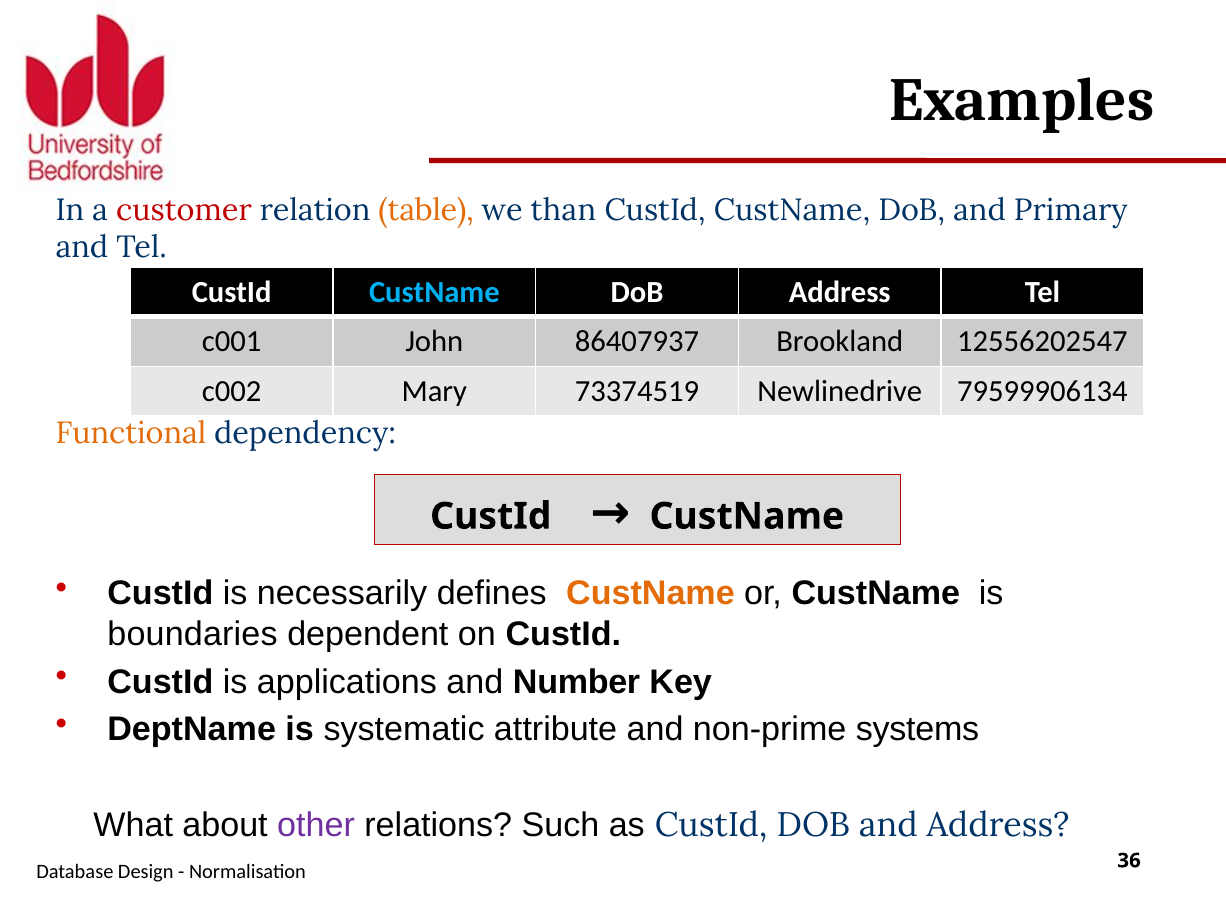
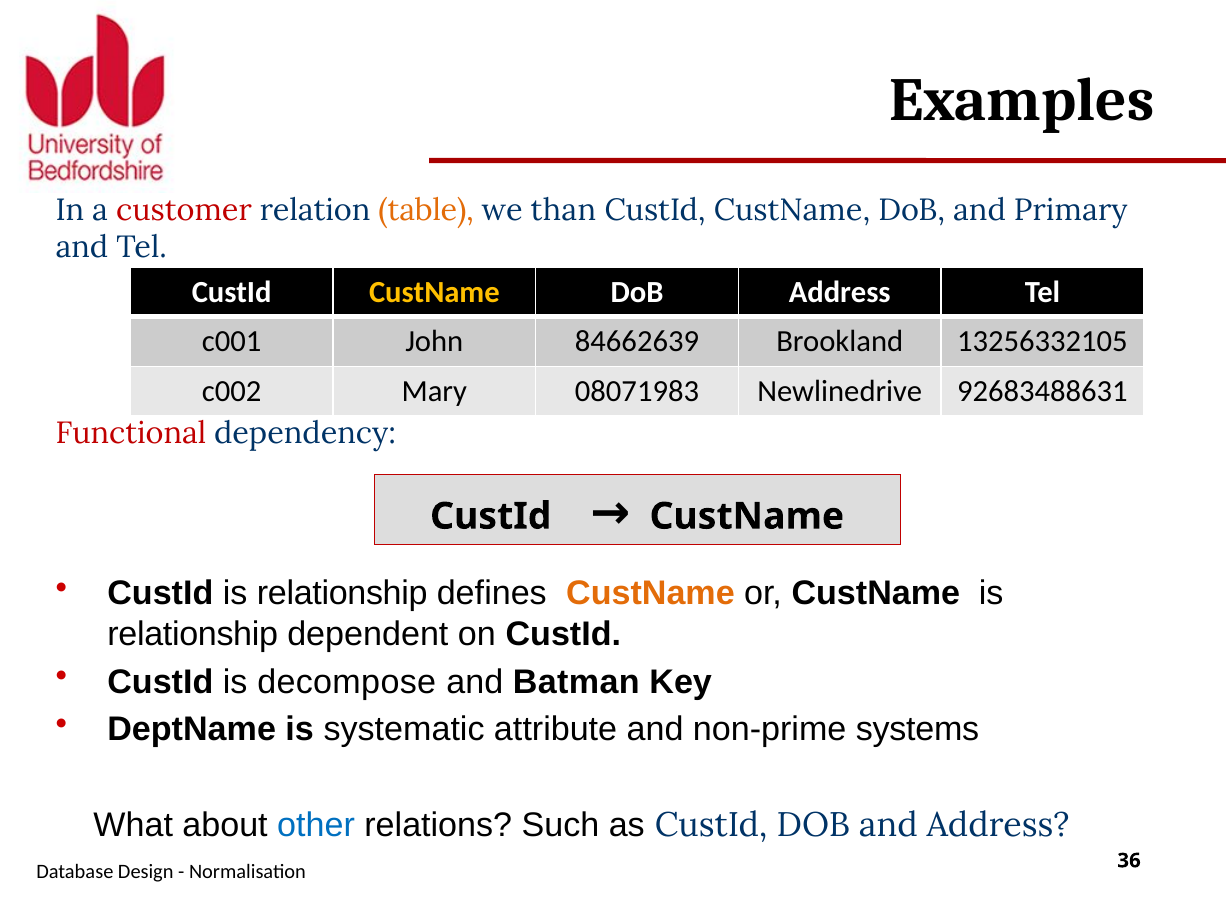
CustName at (434, 292) colour: light blue -> yellow
86407937: 86407937 -> 84662639
12556202547: 12556202547 -> 13256332105
73374519: 73374519 -> 08071983
79599906134: 79599906134 -> 92683488631
Functional colour: orange -> red
CustId is necessarily: necessarily -> relationship
boundaries at (192, 634): boundaries -> relationship
applications: applications -> decompose
Number: Number -> Batman
other colour: purple -> blue
